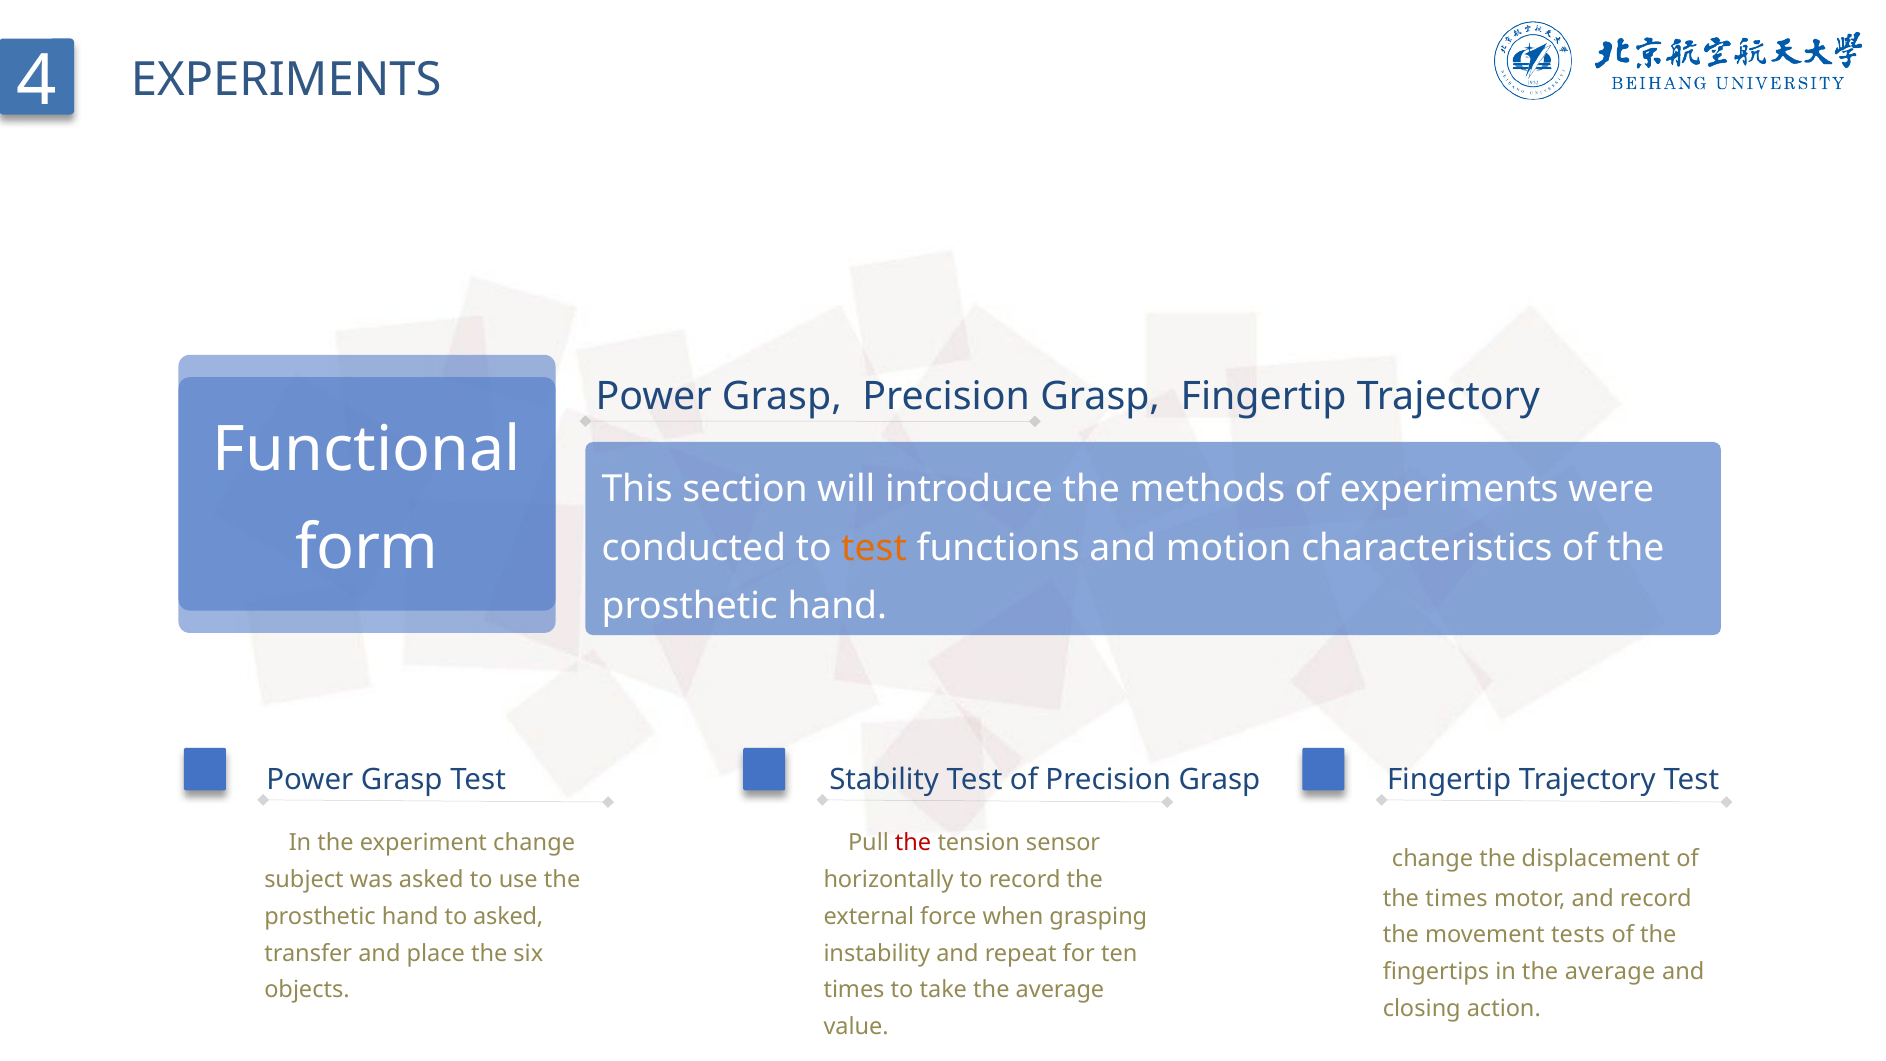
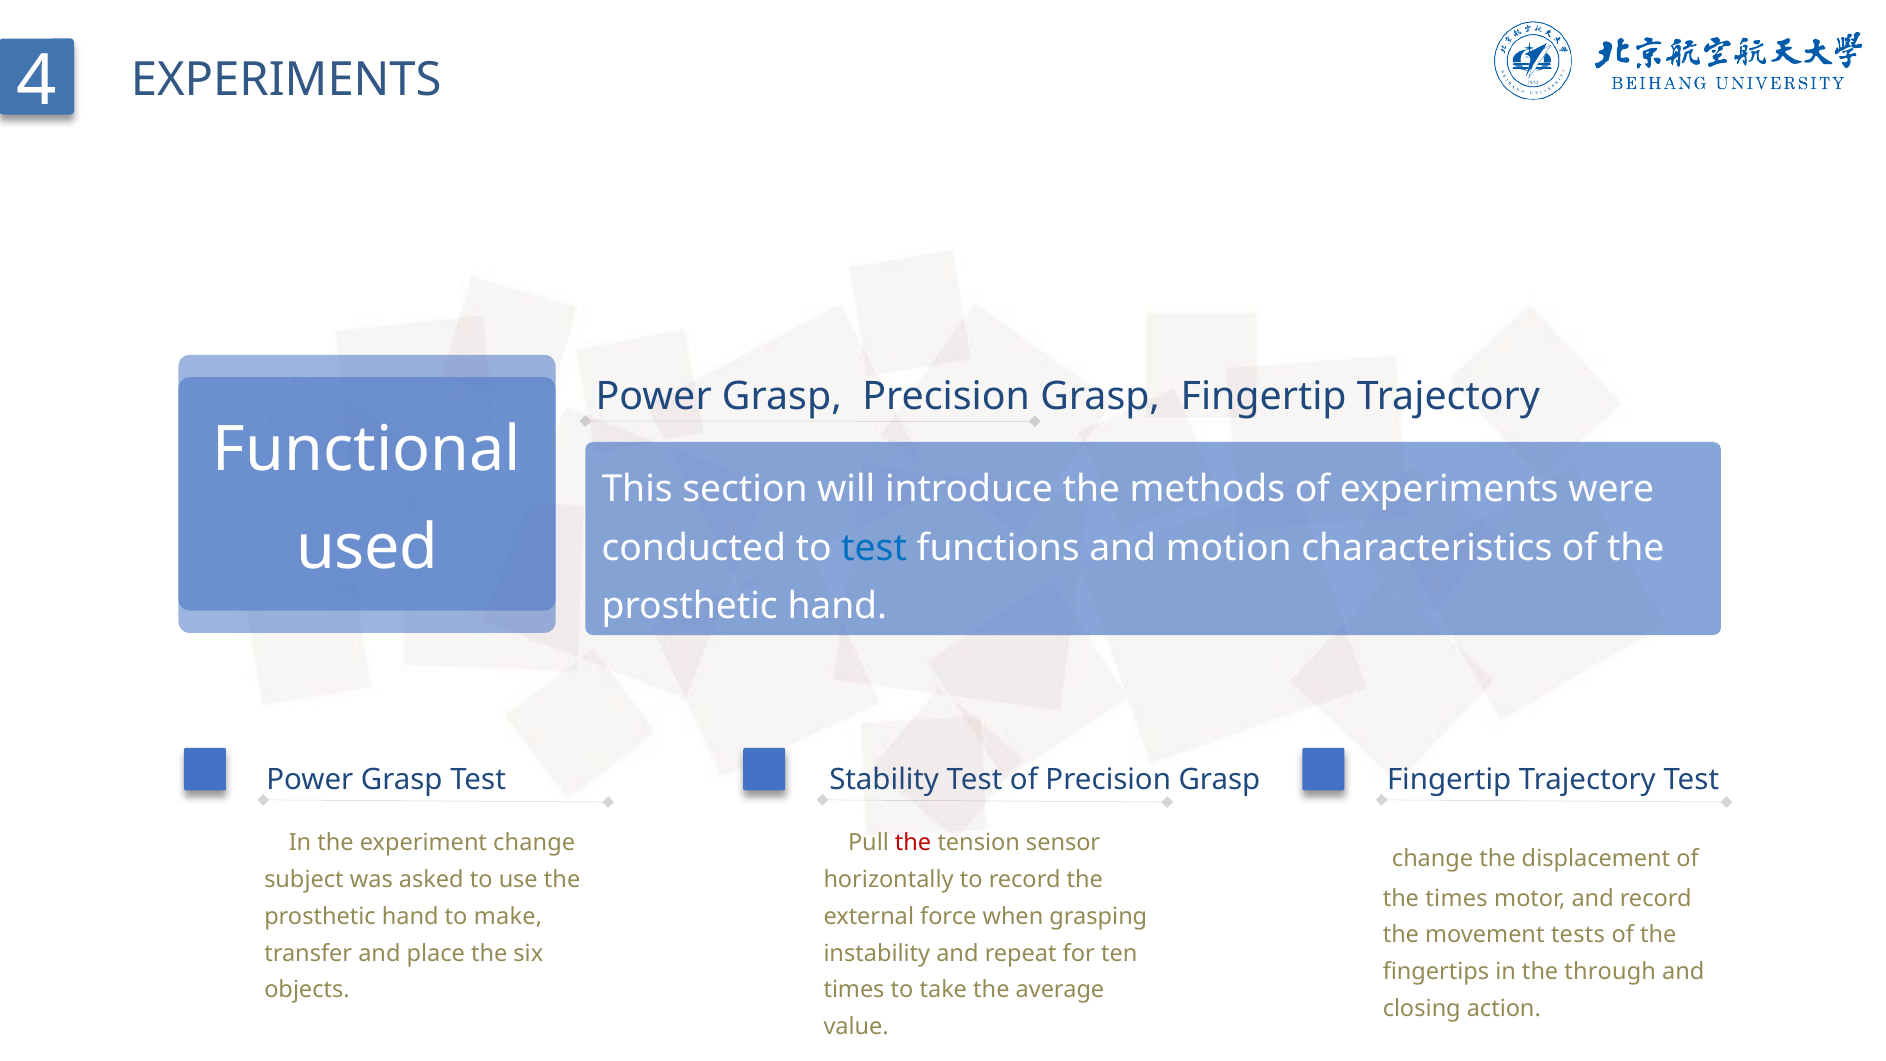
form: form -> used
test at (874, 548) colour: orange -> blue
to asked: asked -> make
in the average: average -> through
